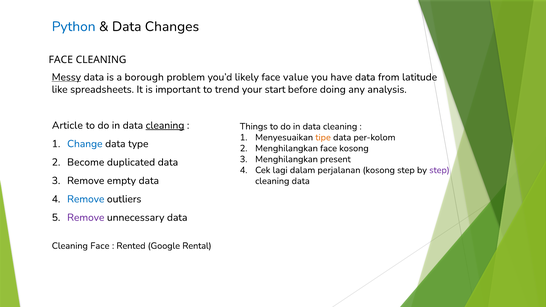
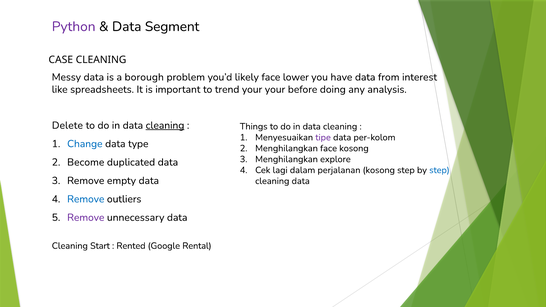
Python colour: blue -> purple
Changes: Changes -> Segment
FACE at (61, 60): FACE -> CASE
Messy underline: present -> none
value: value -> lower
latitude: latitude -> interest
your start: start -> your
Article: Article -> Delete
tipe colour: orange -> purple
present: present -> explore
step at (439, 170) colour: purple -> blue
Cleaning Face: Face -> Start
